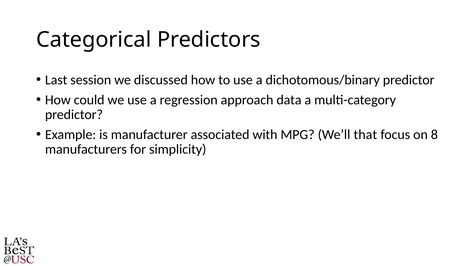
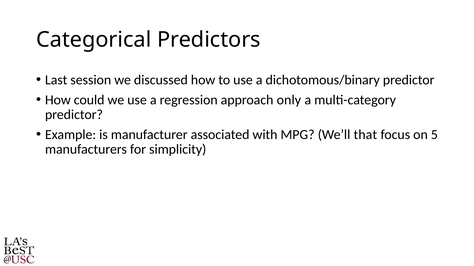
data: data -> only
8: 8 -> 5
